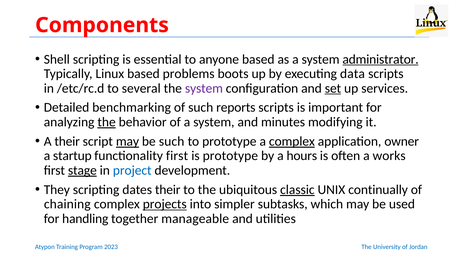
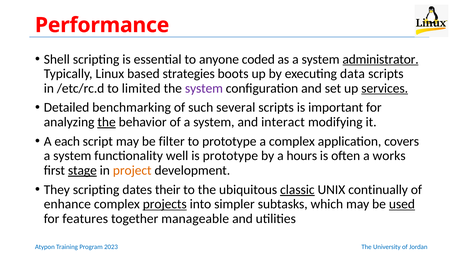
Components: Components -> Performance
anyone based: based -> coded
problems: problems -> strategies
several: several -> limited
set underline: present -> none
services underline: none -> present
reports: reports -> several
minutes: minutes -> interact
A their: their -> each
may at (127, 142) underline: present -> none
be such: such -> filter
complex at (292, 142) underline: present -> none
owner: owner -> covers
startup at (72, 156): startup -> system
functionality first: first -> well
project colour: blue -> orange
chaining: chaining -> enhance
used underline: none -> present
handling: handling -> features
